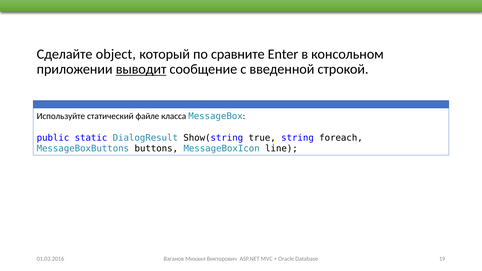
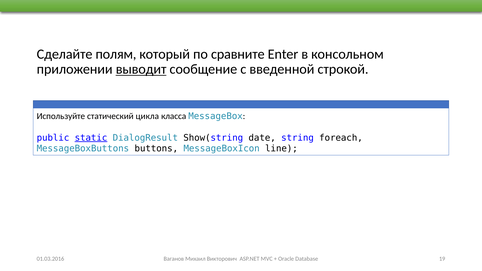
object: object -> полям
файле: файле -> цикла
static underline: none -> present
true: true -> date
